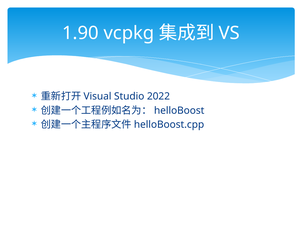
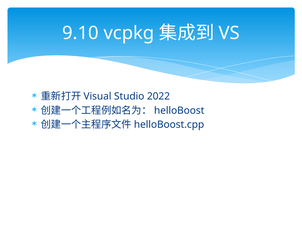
1.90: 1.90 -> 9.10
